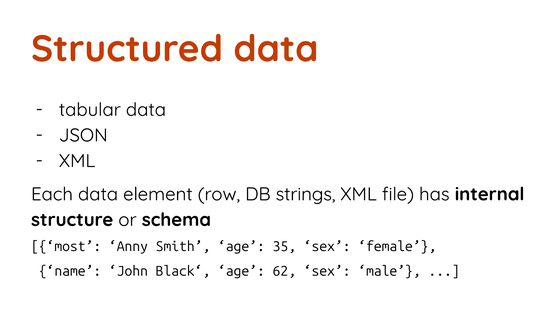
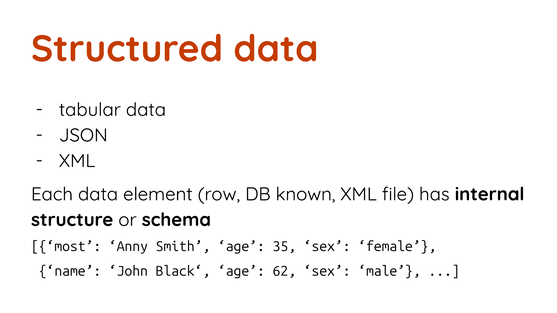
strings: strings -> known
